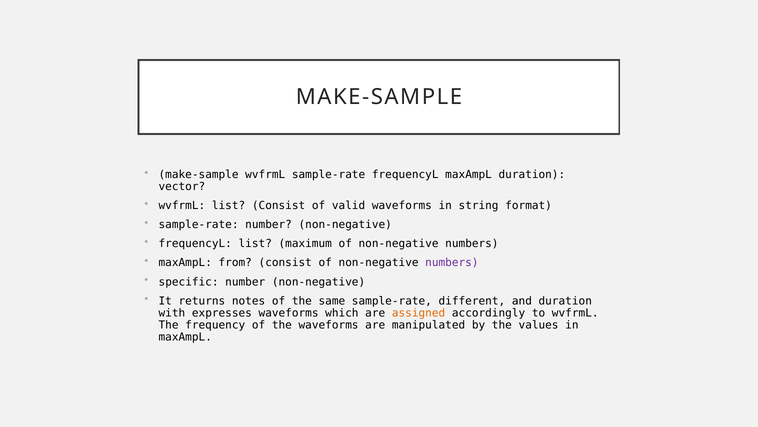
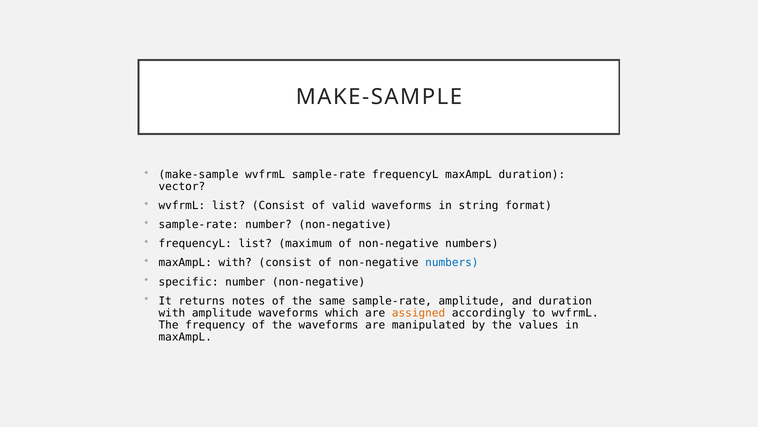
maxAmpL from: from -> with
numbers at (452, 262) colour: purple -> blue
sample-rate different: different -> amplitude
with expresses: expresses -> amplitude
